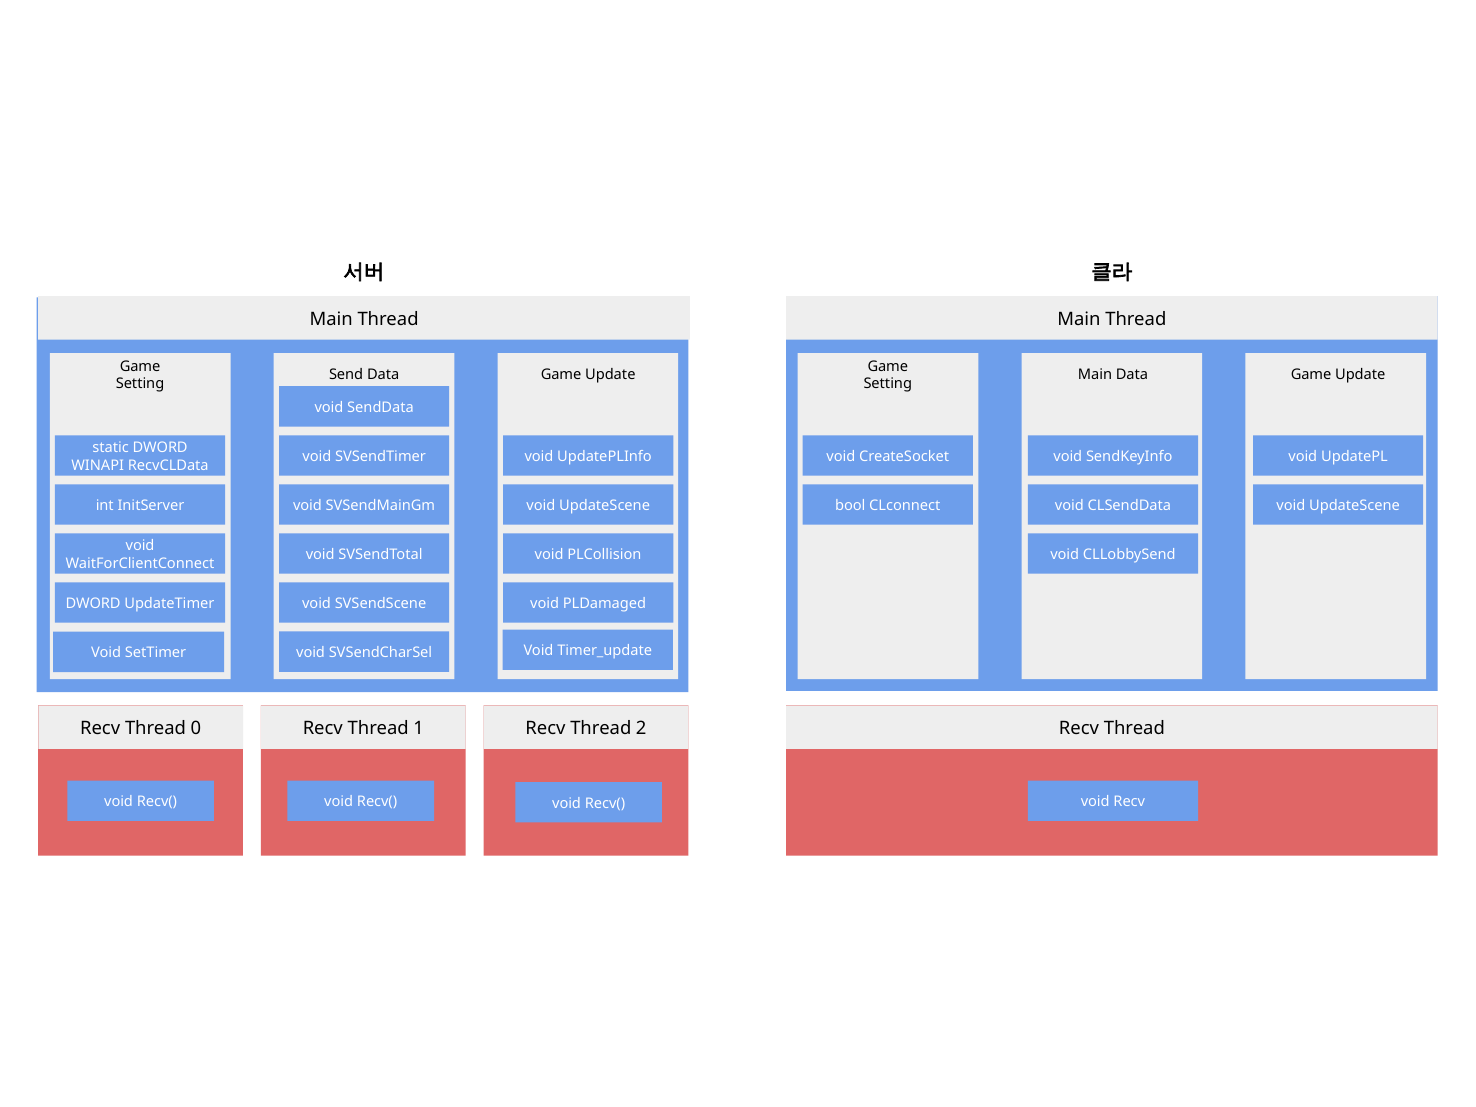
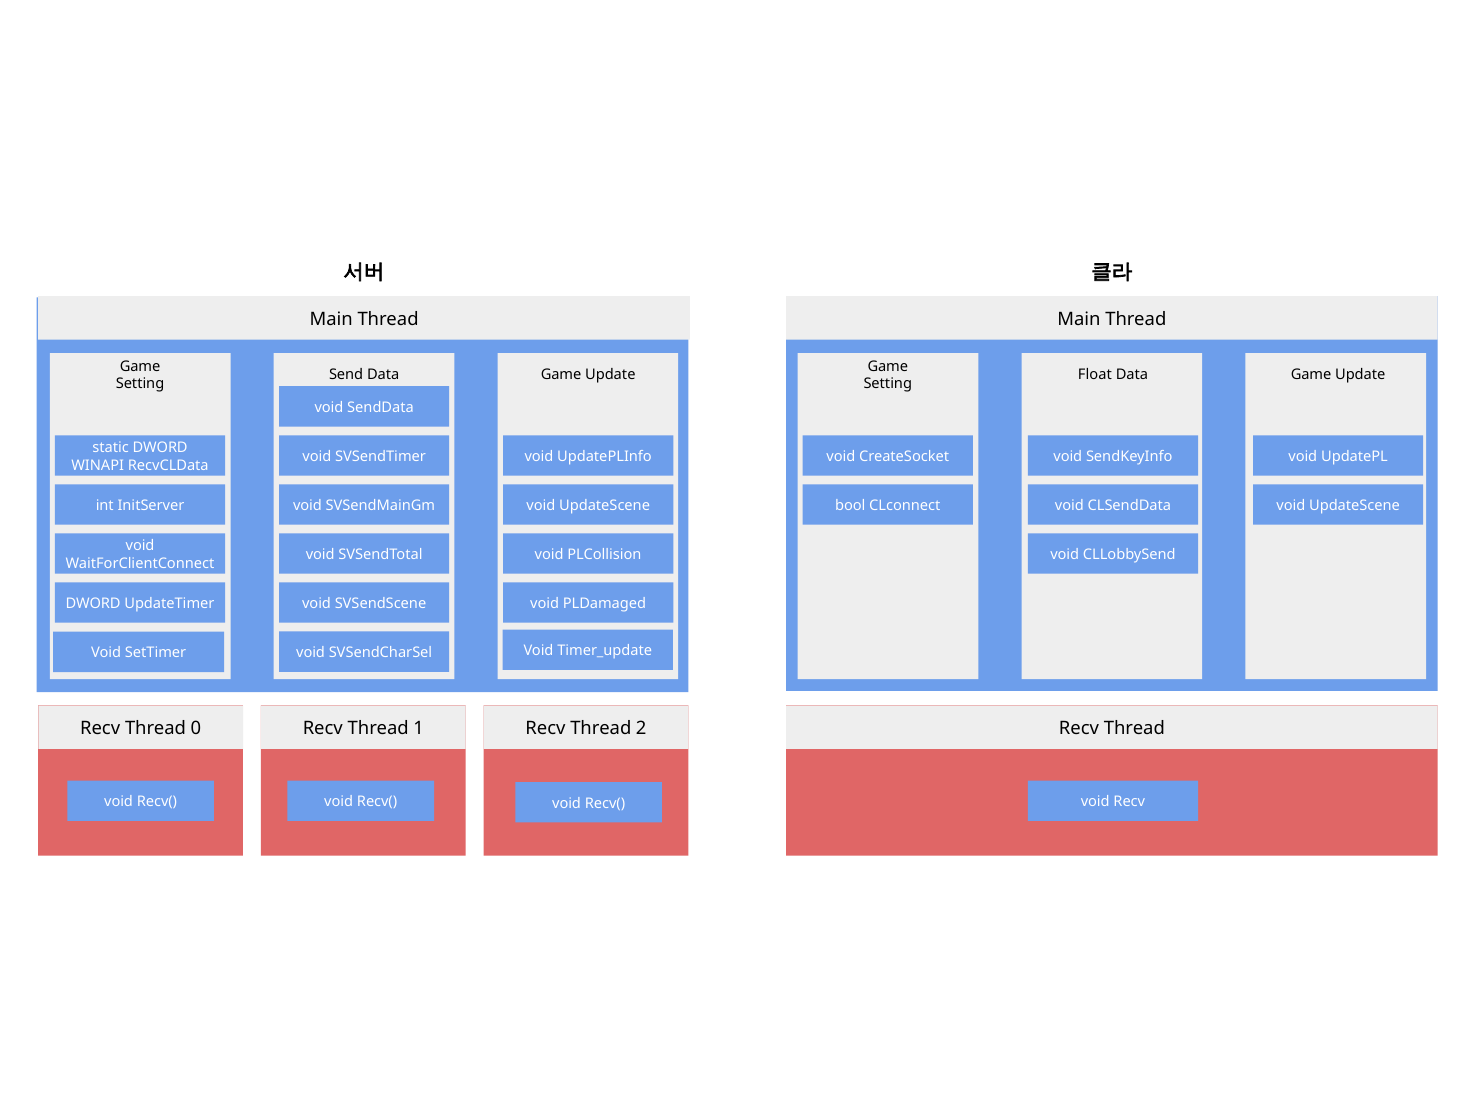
Main at (1095, 375): Main -> Float
